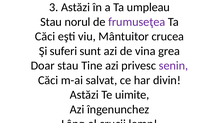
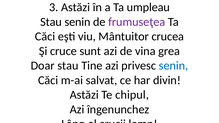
Stau norul: norul -> senin
suferi: suferi -> cruce
senin at (173, 66) colour: purple -> blue
uimite: uimite -> chipul
